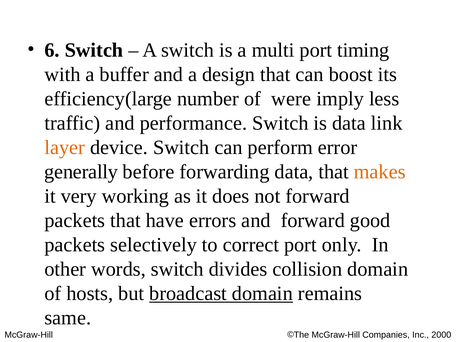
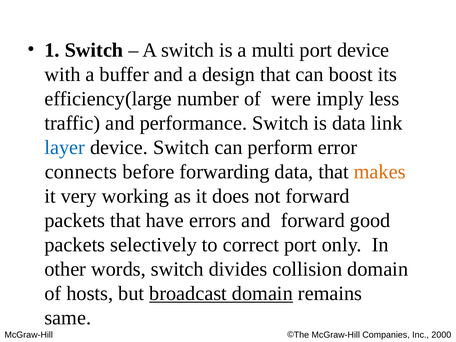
6: 6 -> 1
port timing: timing -> device
layer colour: orange -> blue
generally: generally -> connects
